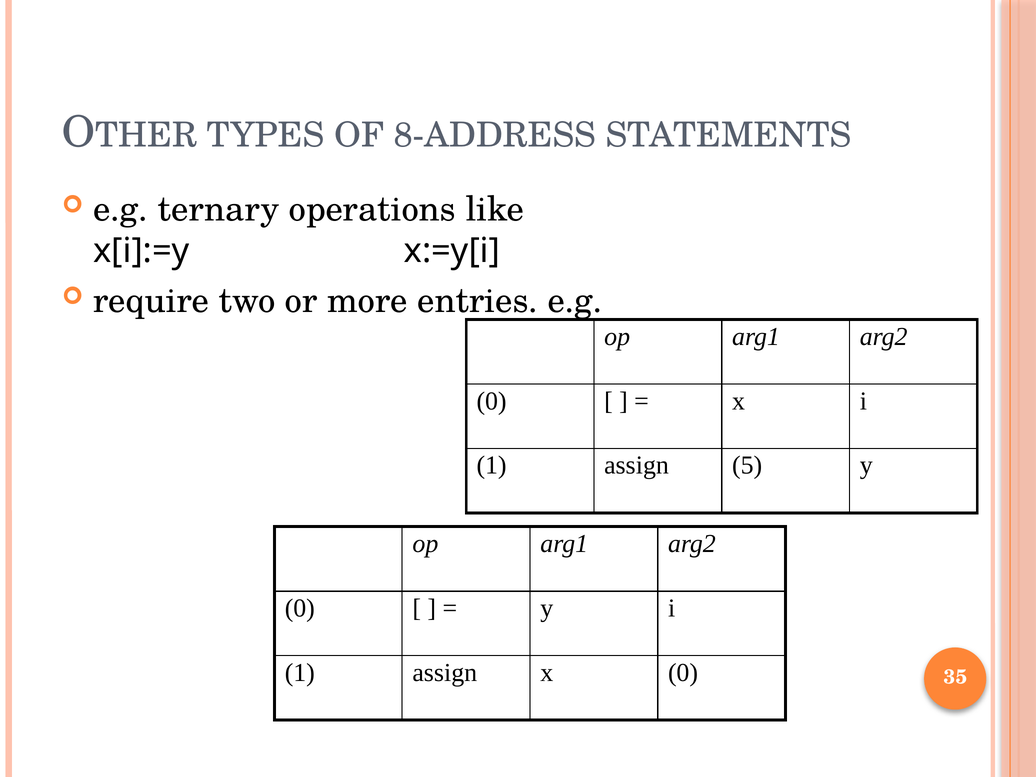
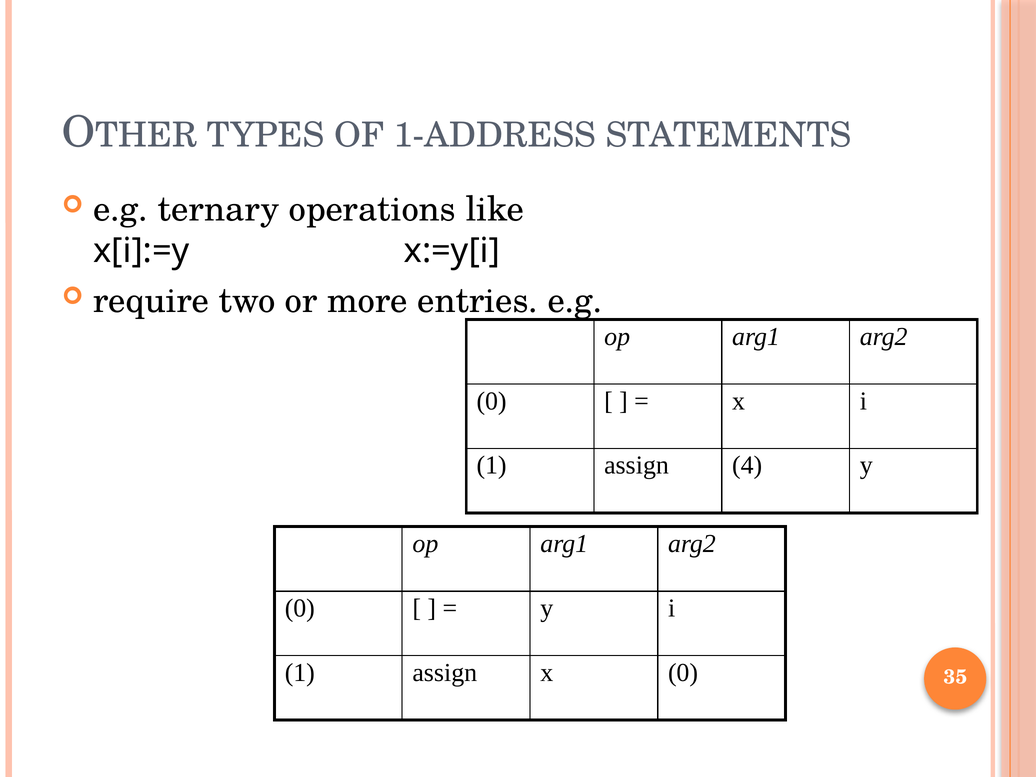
8-ADDRESS: 8-ADDRESS -> 1-ADDRESS
5: 5 -> 4
